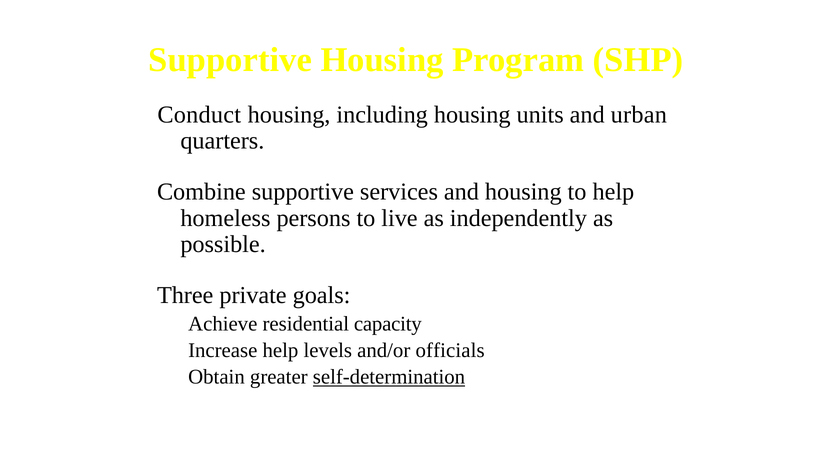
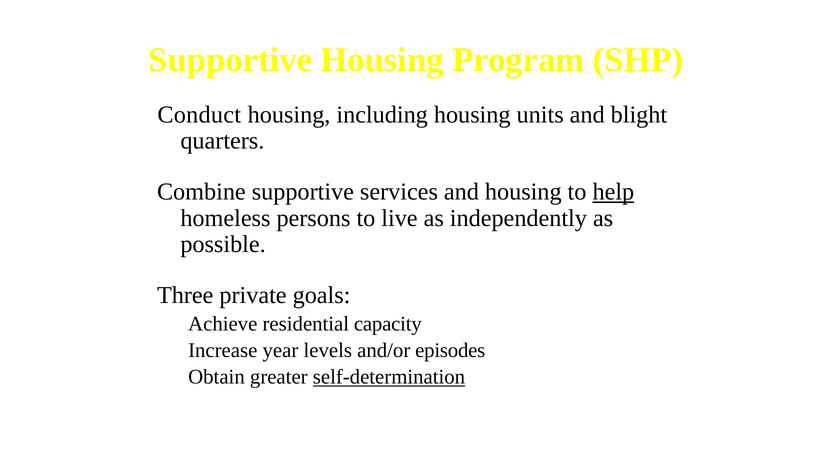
urban: urban -> blight
help at (613, 192) underline: none -> present
Increase help: help -> year
officials: officials -> episodes
